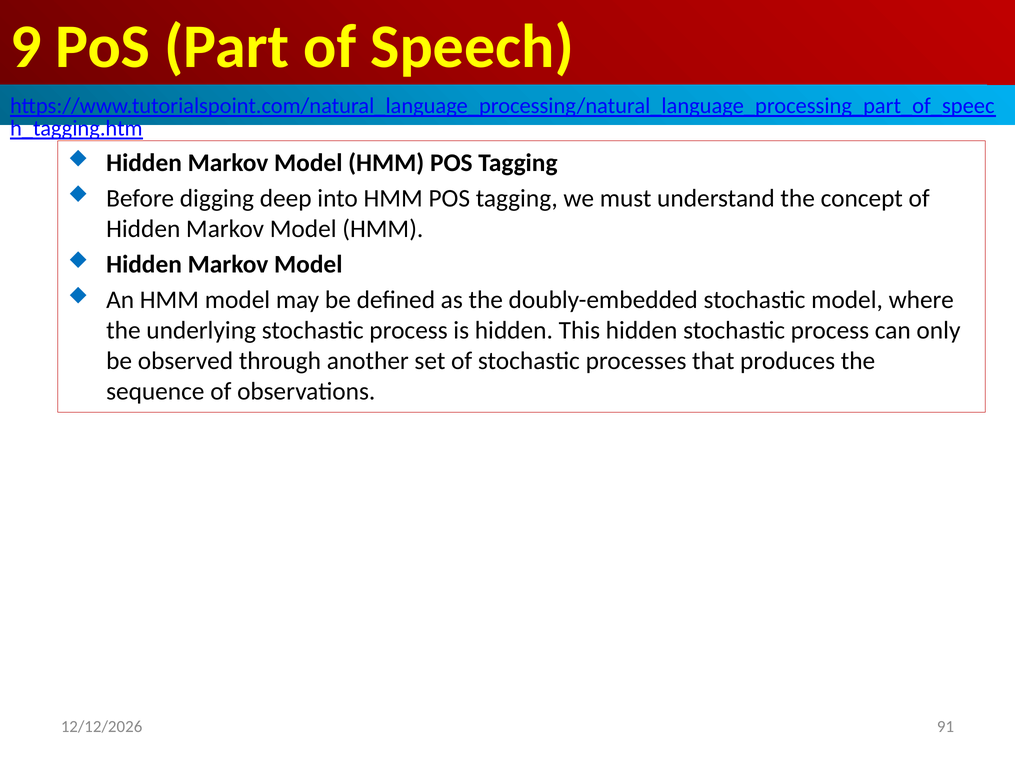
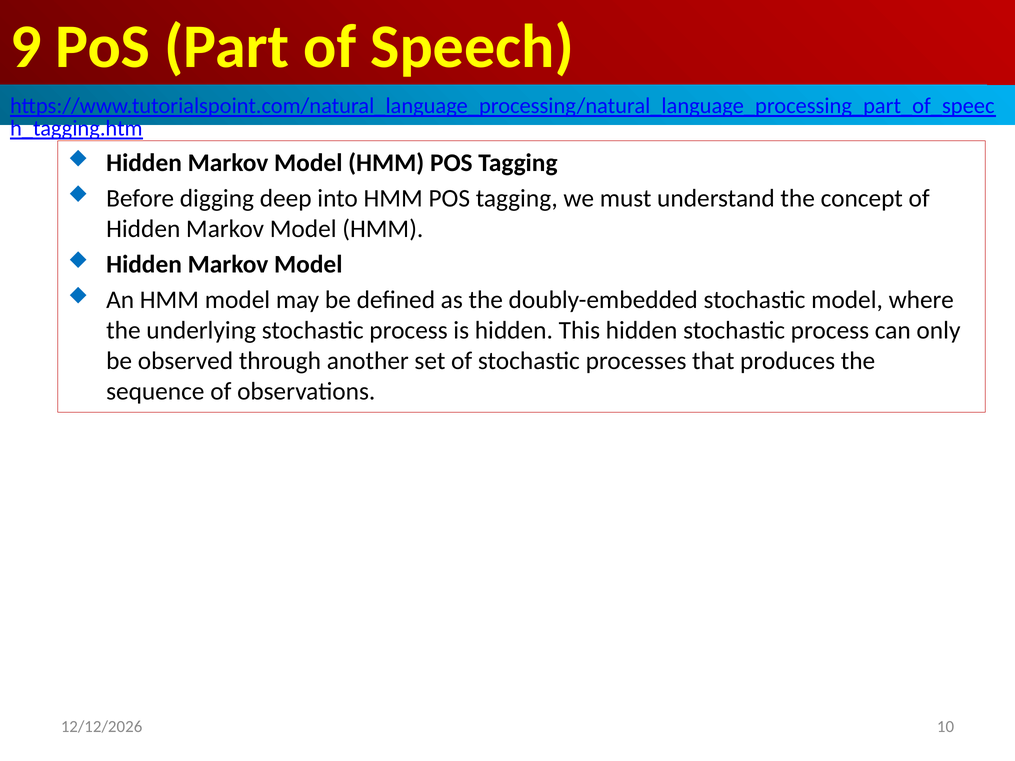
91: 91 -> 10
